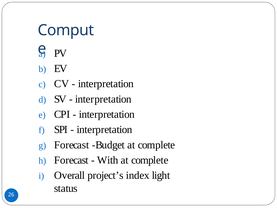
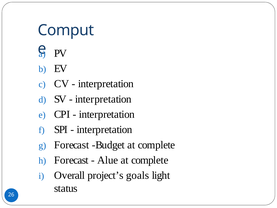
With: With -> Alue
index: index -> goals
